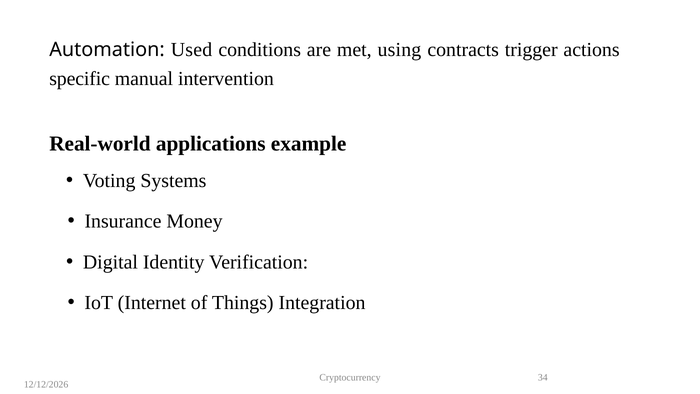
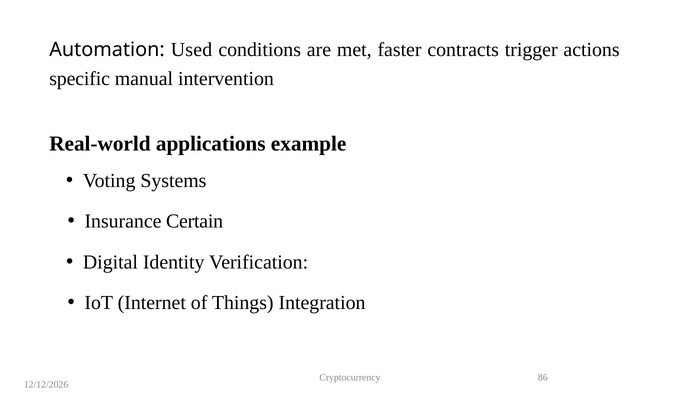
using: using -> faster
Money: Money -> Certain
34: 34 -> 86
